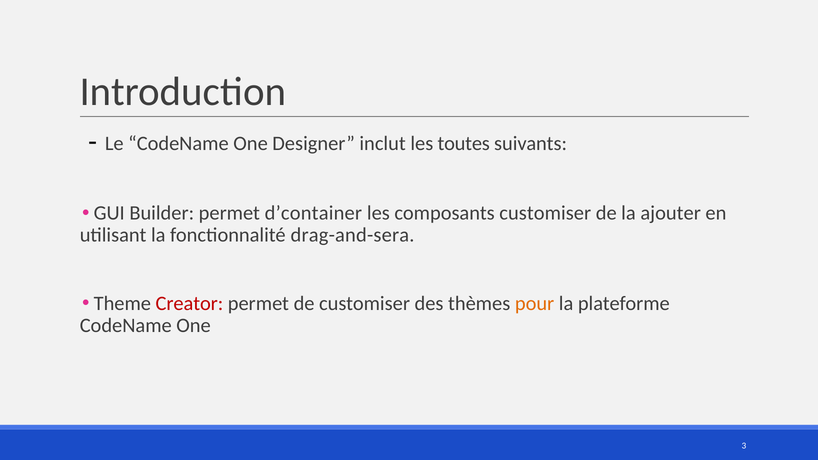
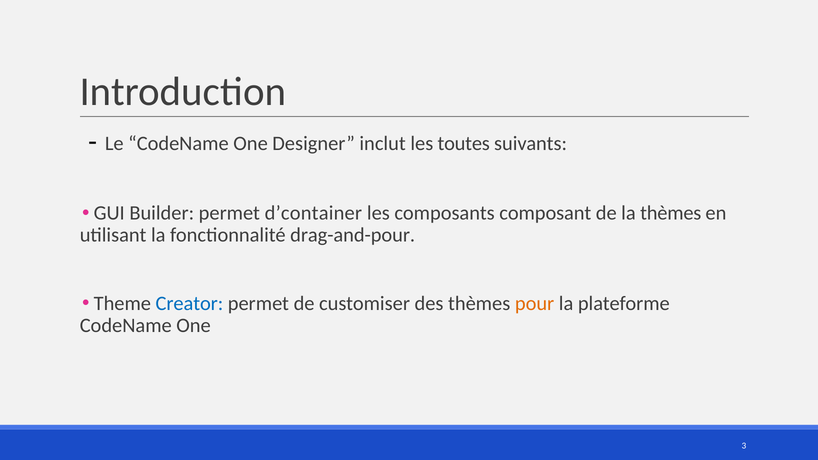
composants customiser: customiser -> composant
la ajouter: ajouter -> thèmes
drag-and-sera: drag-and-sera -> drag-and-pour
Creator colour: red -> blue
